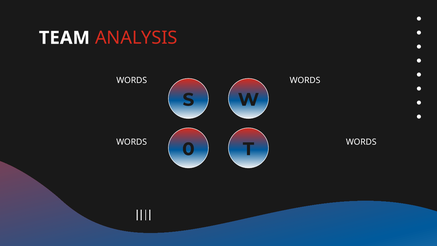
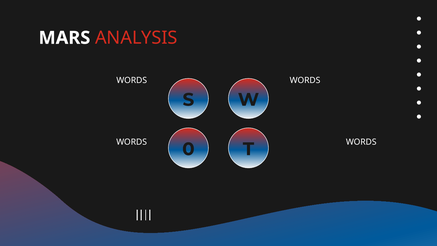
TEAM: TEAM -> MARS
